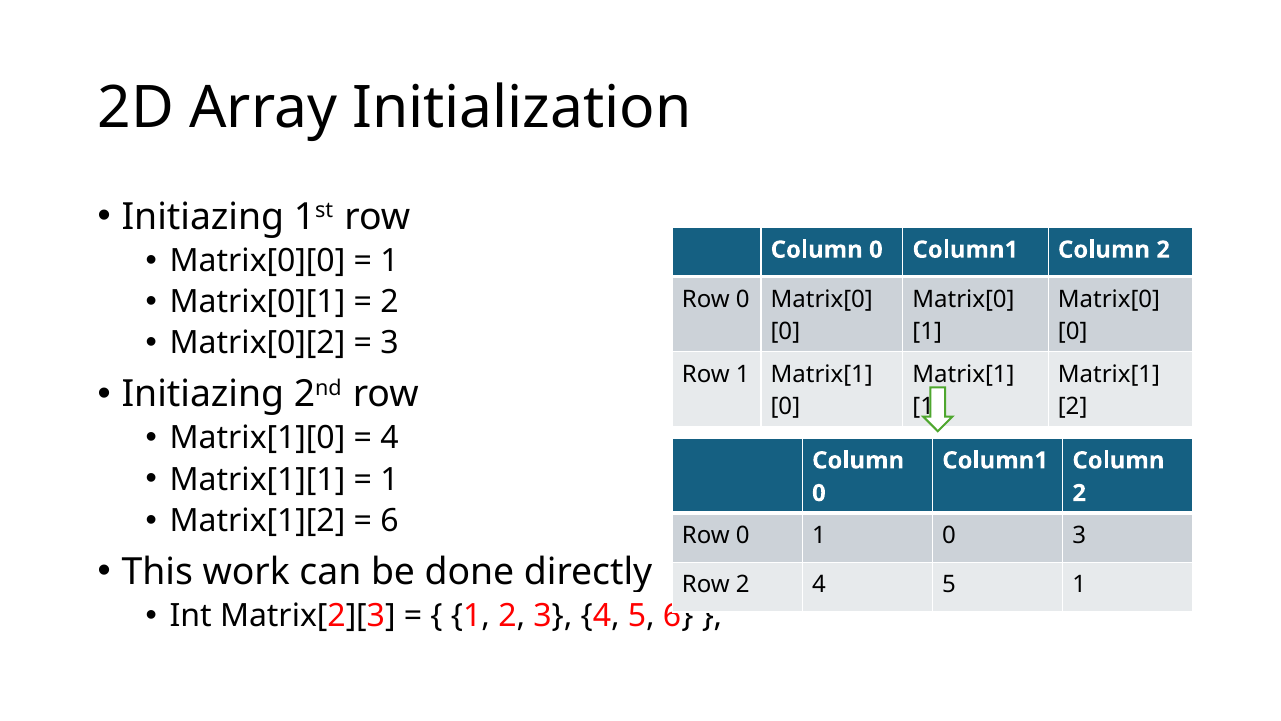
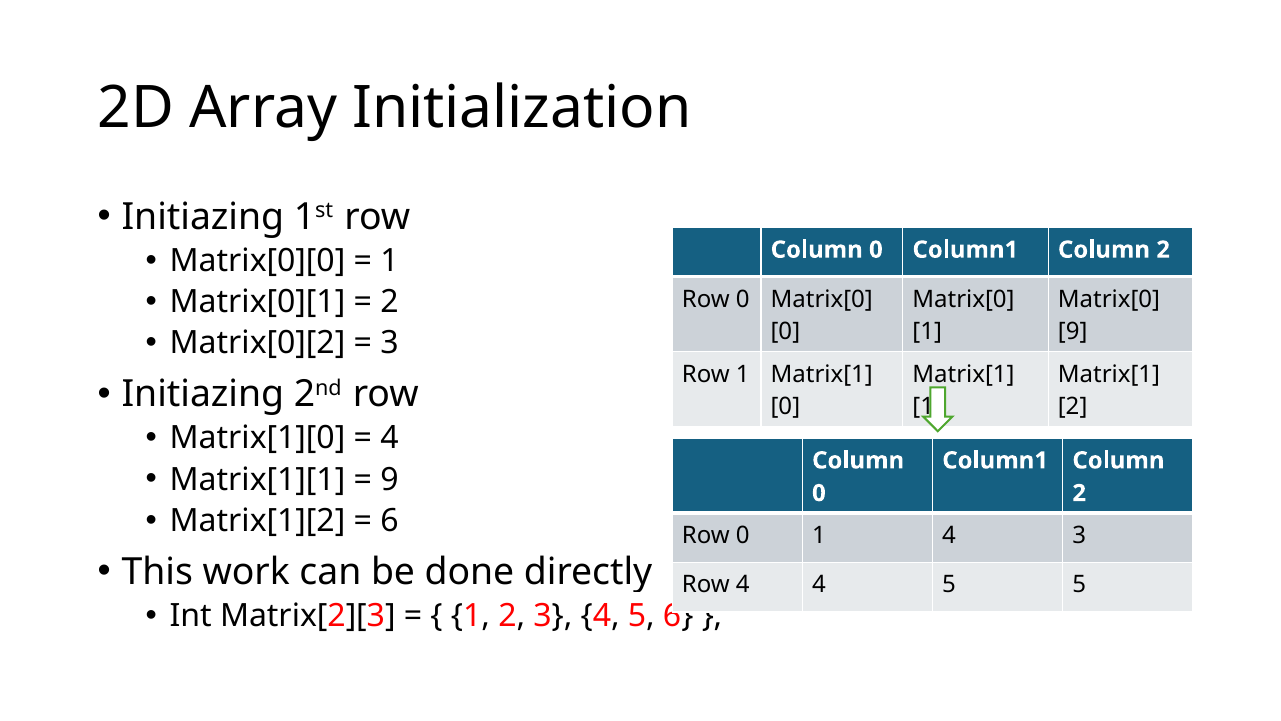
0 at (1073, 332): 0 -> 9
1 at (389, 479): 1 -> 9
1 0: 0 -> 4
Row 2: 2 -> 4
5 1: 1 -> 5
